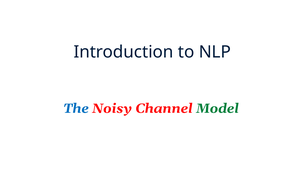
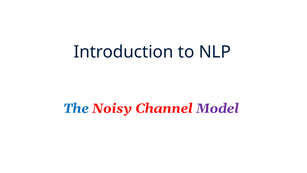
Model colour: green -> purple
